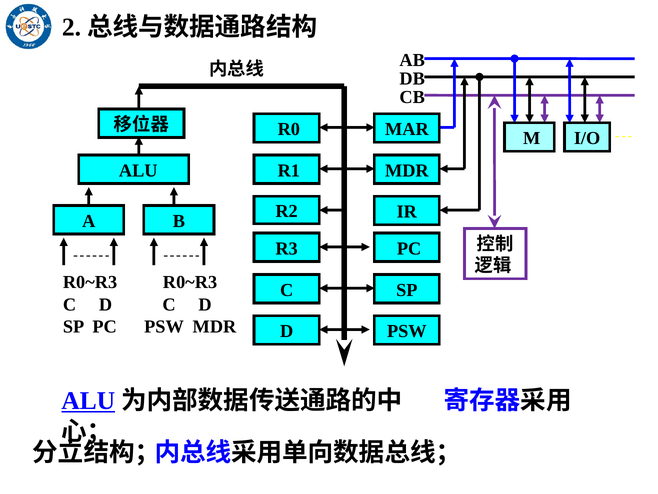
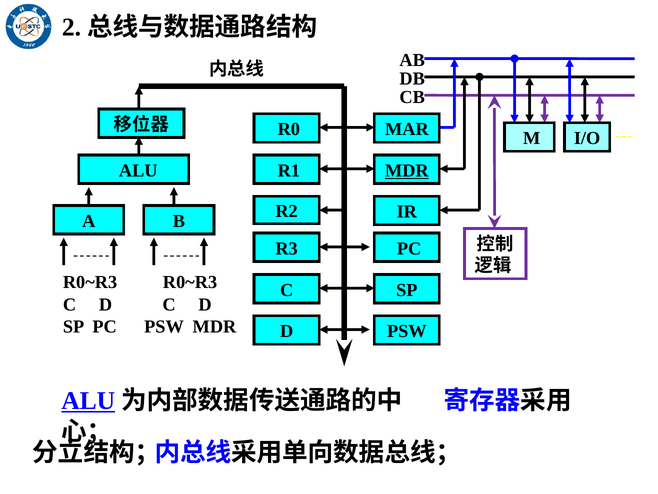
MDR at (407, 170) underline: none -> present
